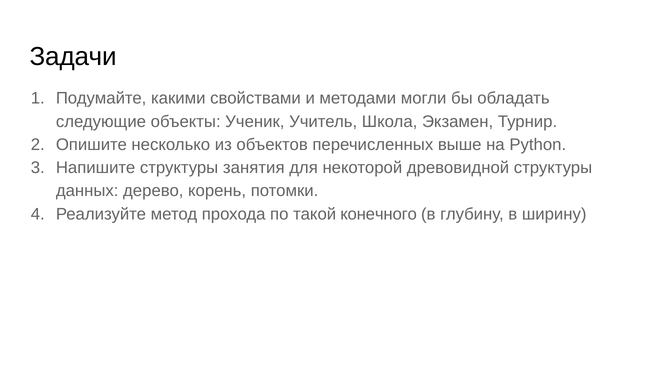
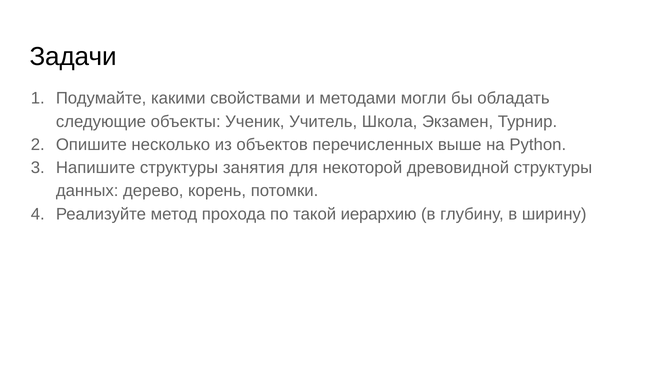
конечного: конечного -> иерархию
